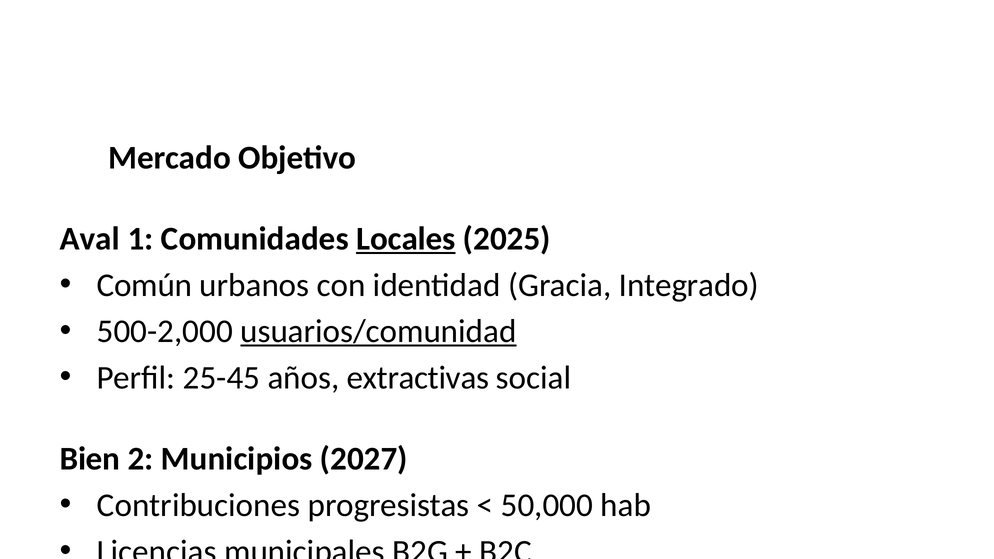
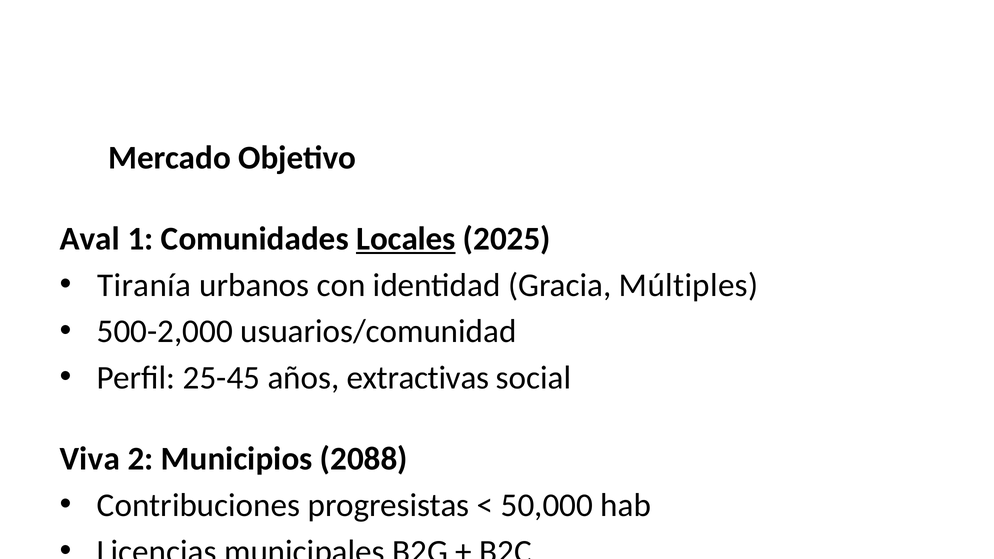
Común: Común -> Tiranía
Integrado: Integrado -> Múltiples
usuarios/comunidad underline: present -> none
Bien: Bien -> Viva
2027: 2027 -> 2088
